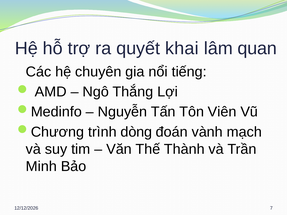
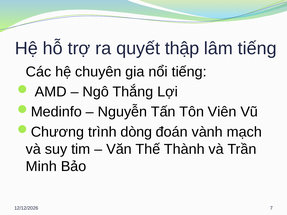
khai: khai -> thập
lâm quan: quan -> tiếng
